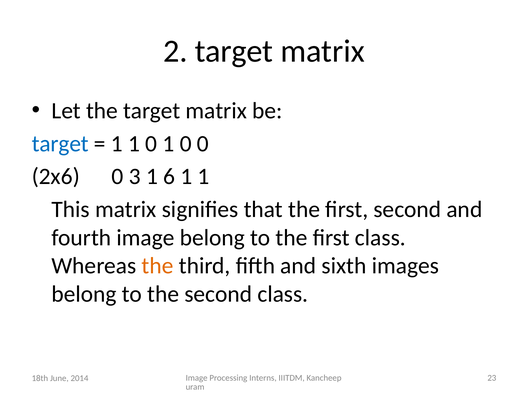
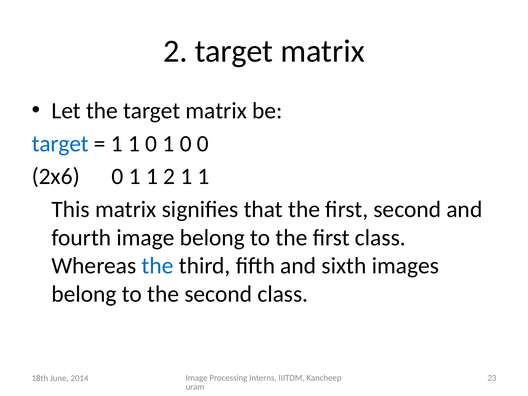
2x6 0 3: 3 -> 1
1 6: 6 -> 2
the at (158, 266) colour: orange -> blue
